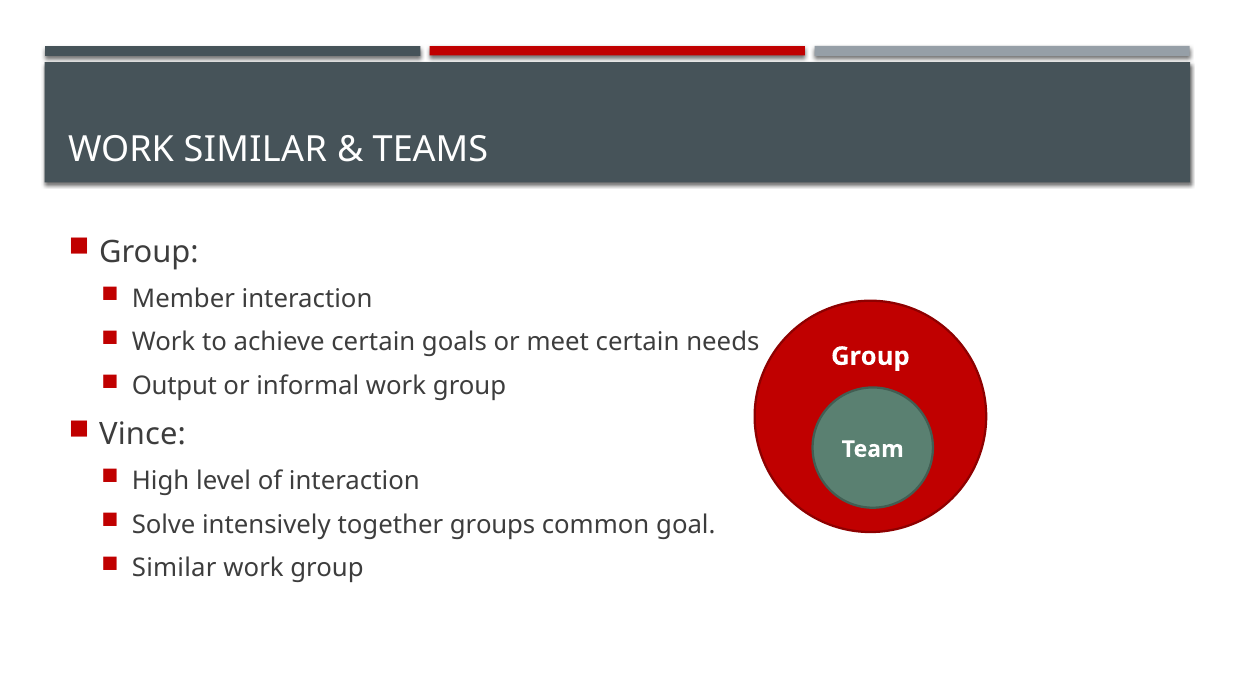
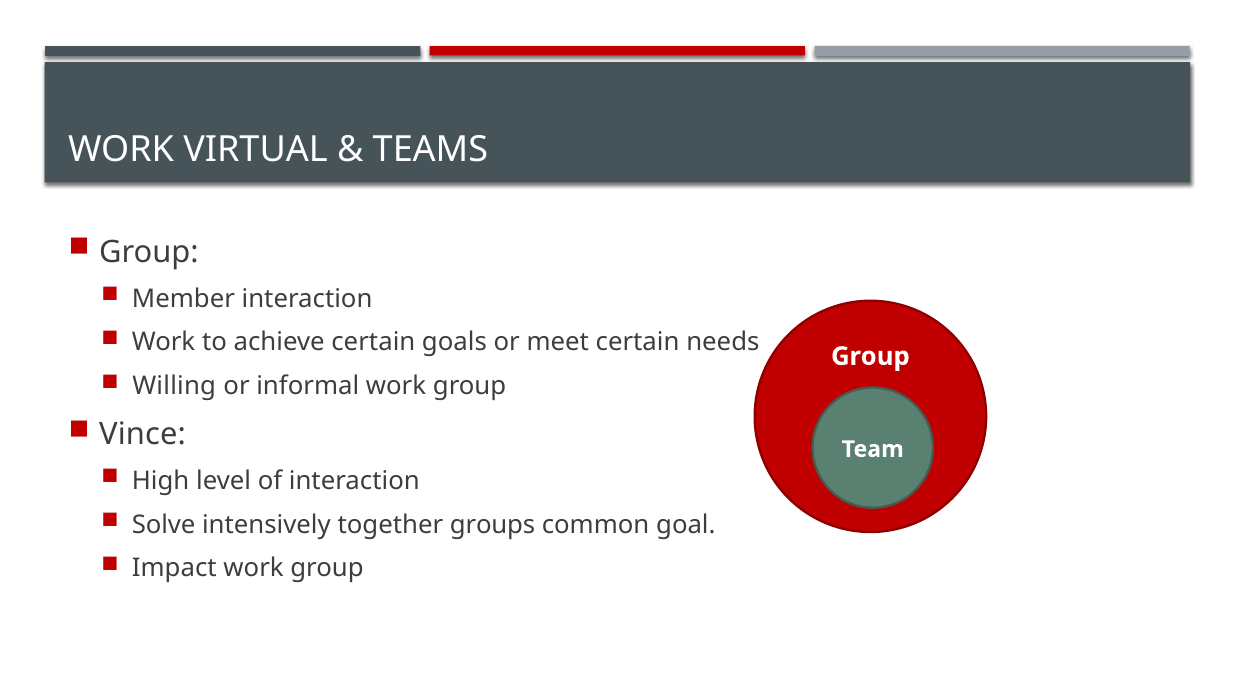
WORK SIMILAR: SIMILAR -> VIRTUAL
Output: Output -> Willing
Similar at (174, 569): Similar -> Impact
